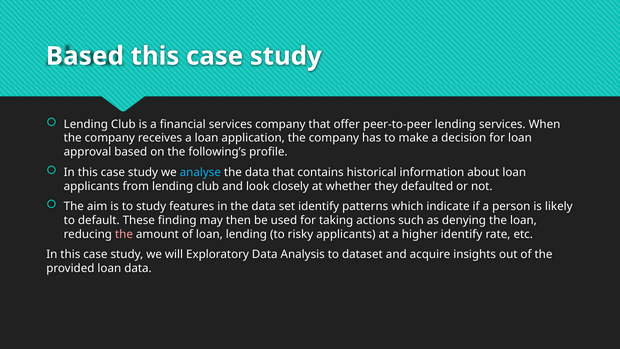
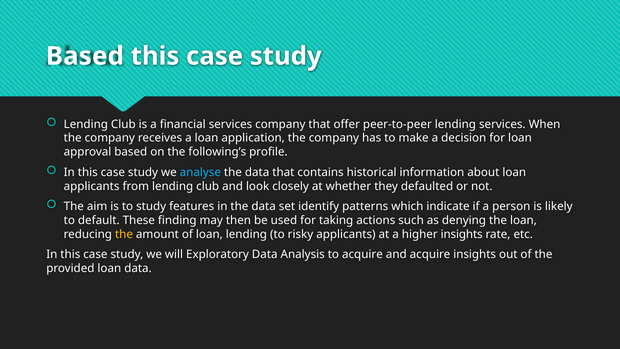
the at (124, 234) colour: pink -> yellow
higher identify: identify -> insights
to dataset: dataset -> acquire
